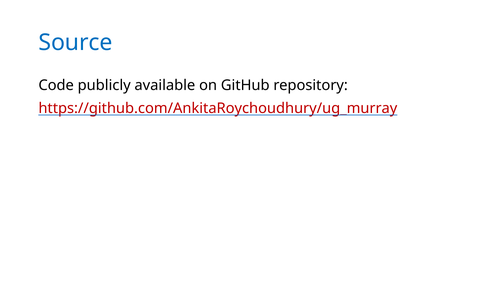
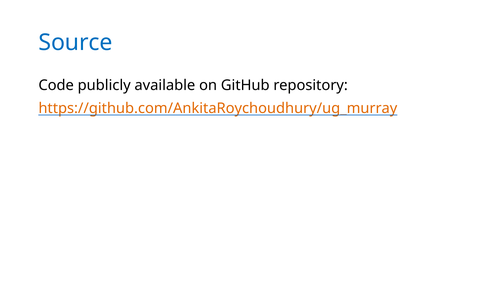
https://github.com/AnkitaRoychoudhury/ug_murray colour: red -> orange
